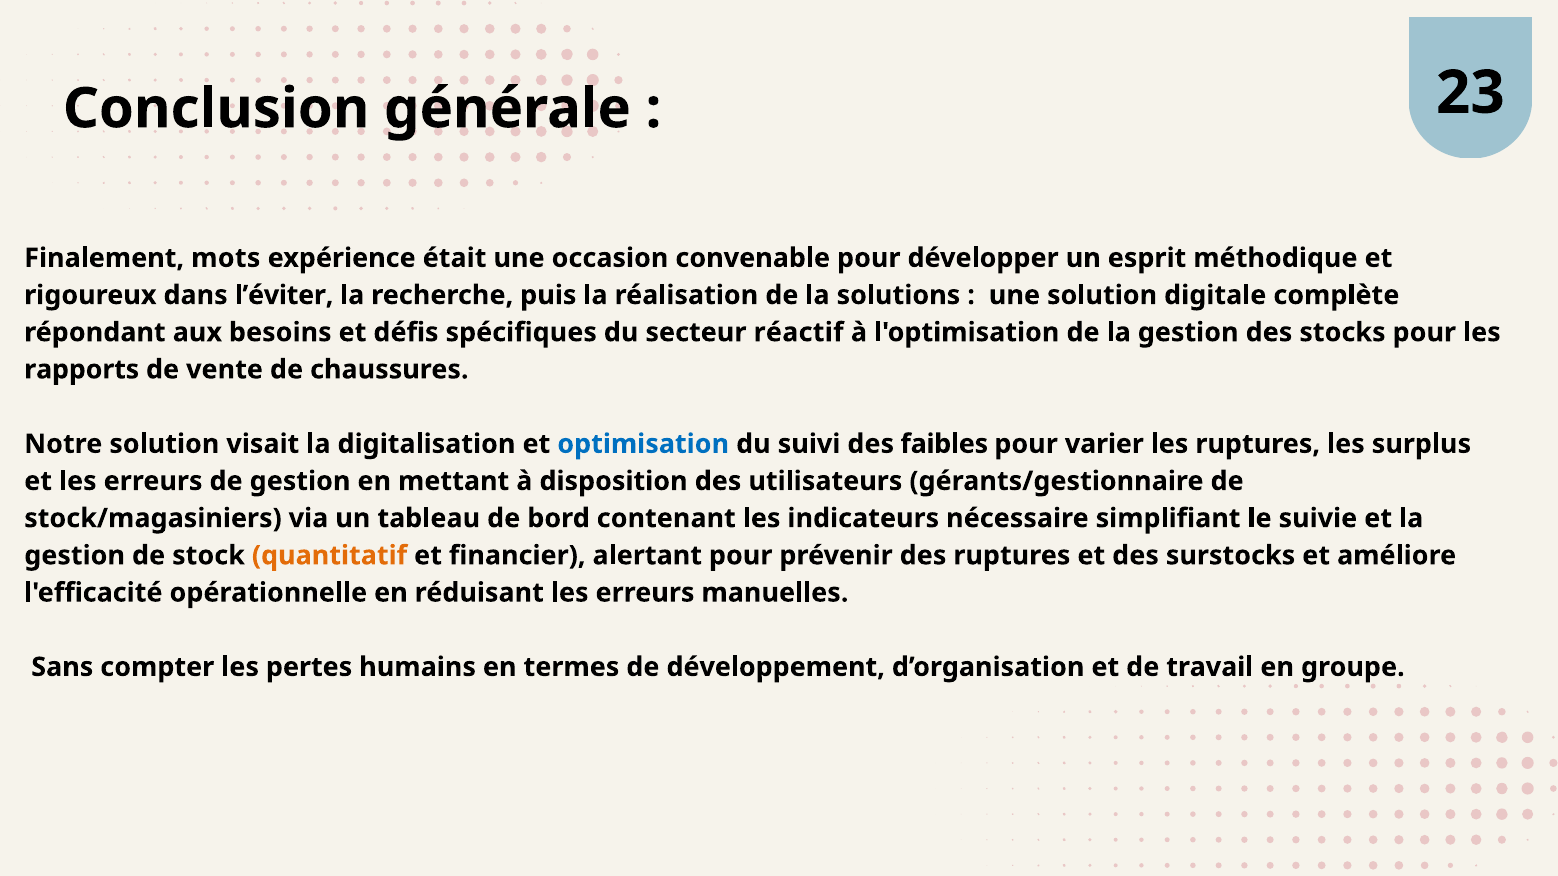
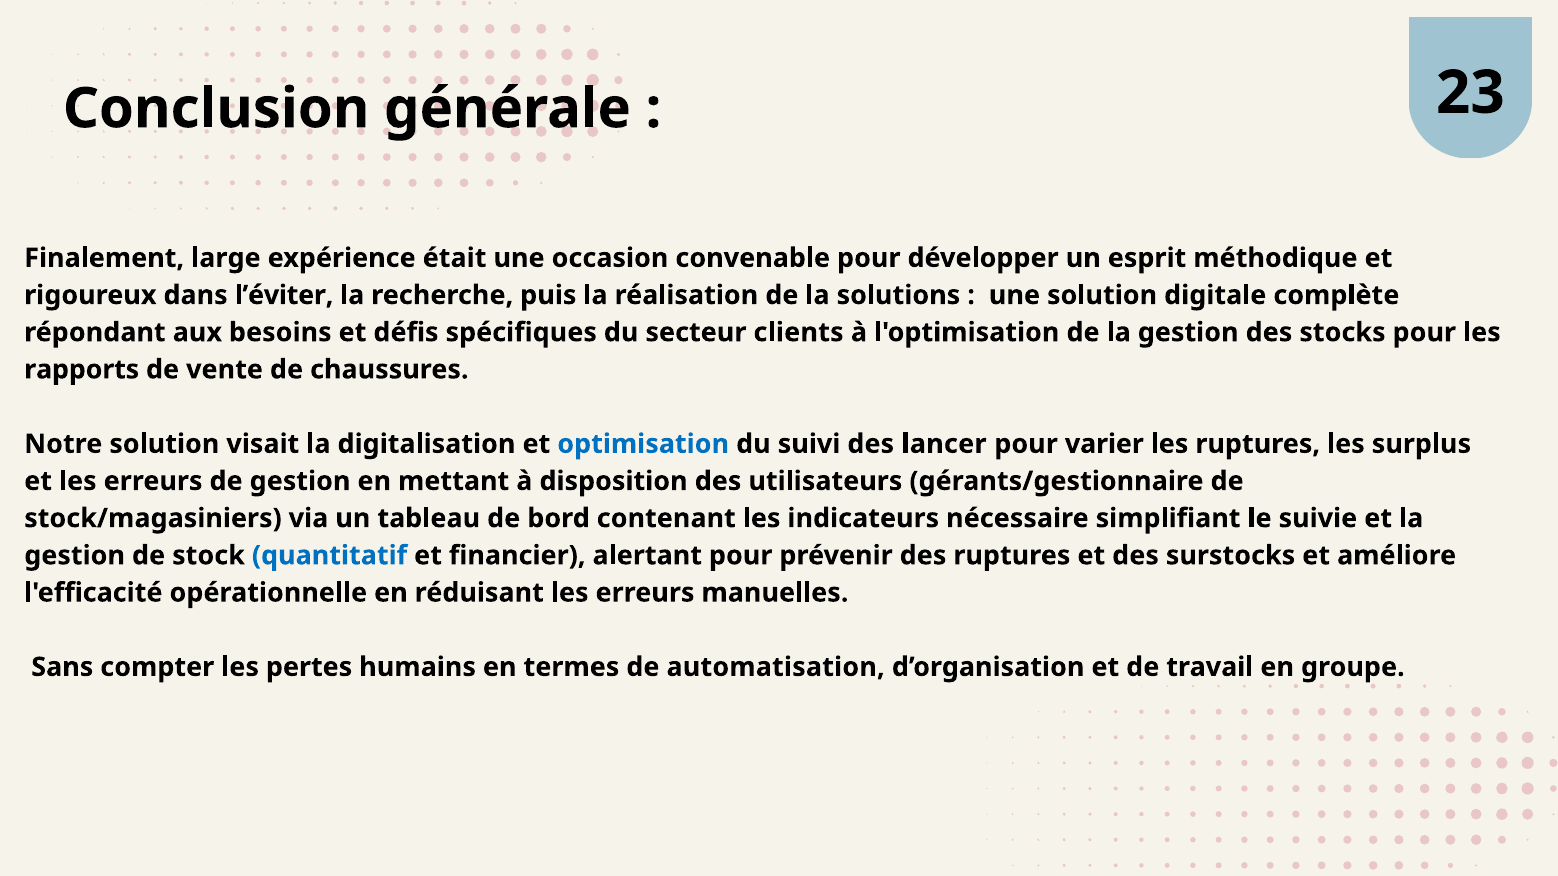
mots: mots -> large
réactif: réactif -> clients
faibles: faibles -> lancer
quantitatif colour: orange -> blue
développement: développement -> automatisation
